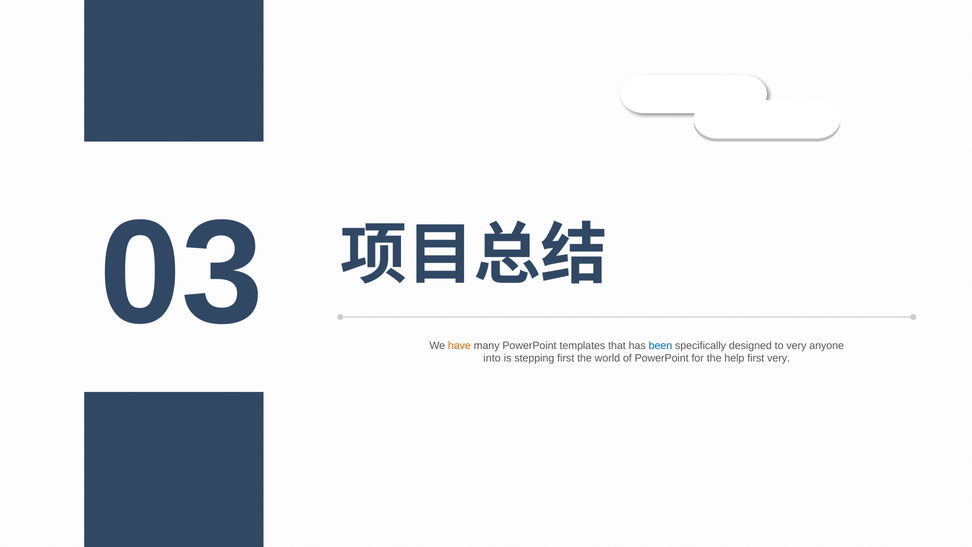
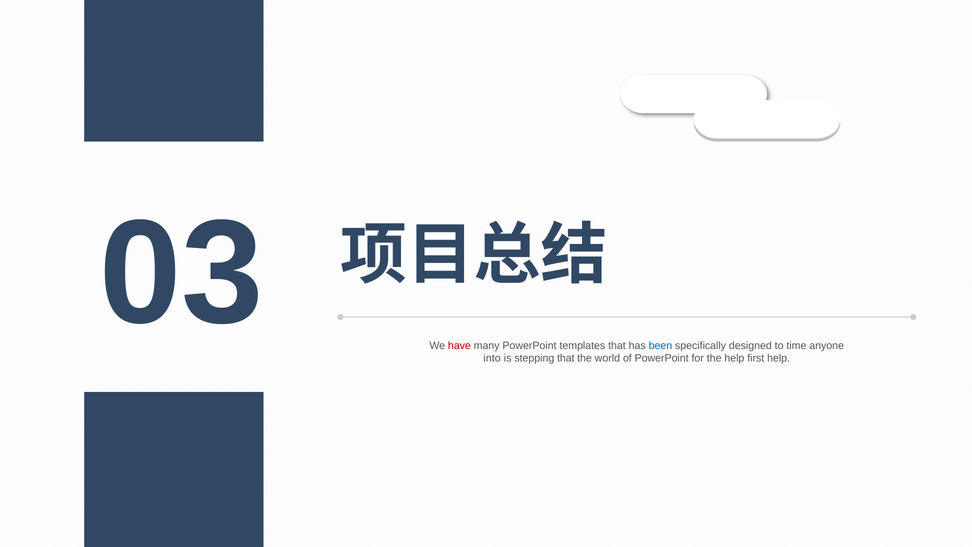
have colour: orange -> red
to very: very -> time
stepping first: first -> that
first very: very -> help
